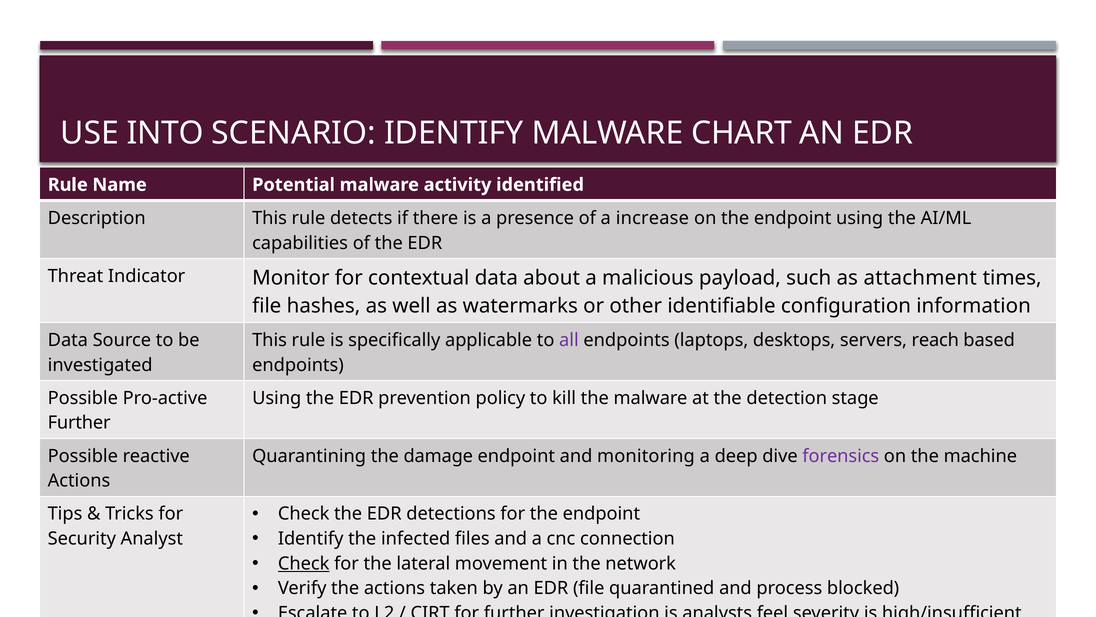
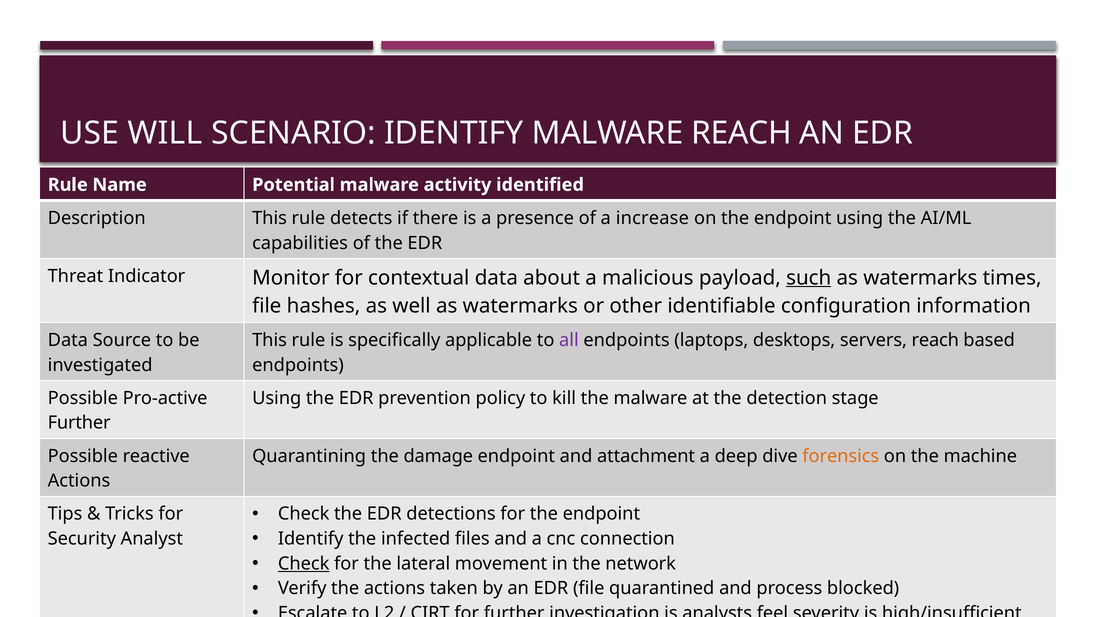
INTO: INTO -> WILL
MALWARE CHART: CHART -> REACH
such underline: none -> present
attachment at (920, 278): attachment -> watermarks
monitoring: monitoring -> attachment
forensics colour: purple -> orange
